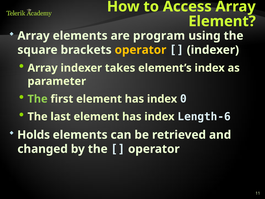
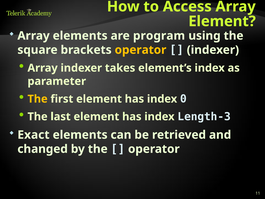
The at (38, 99) colour: light green -> yellow
Length-6: Length-6 -> Length-3
Holds: Holds -> Exact
